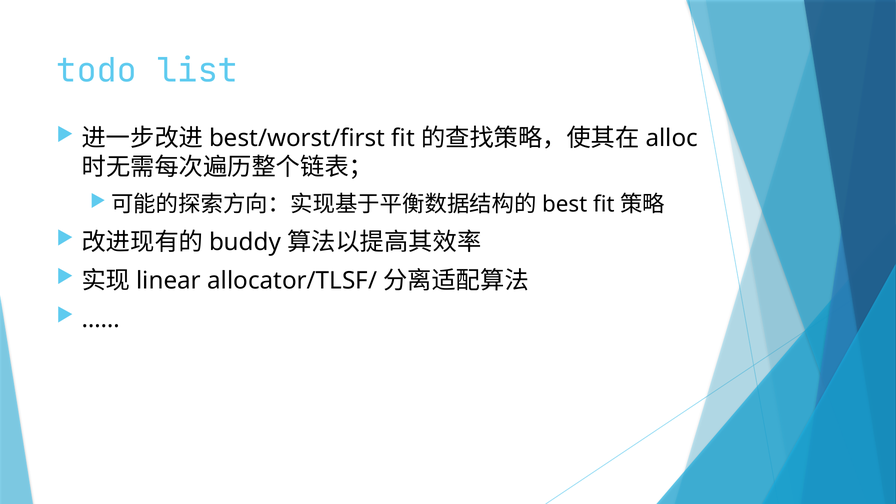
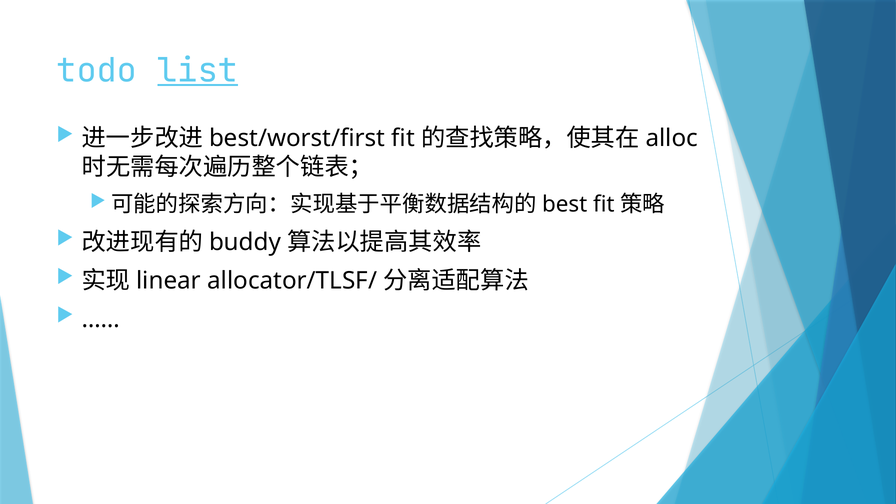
list underline: none -> present
